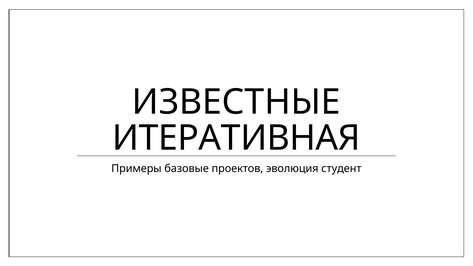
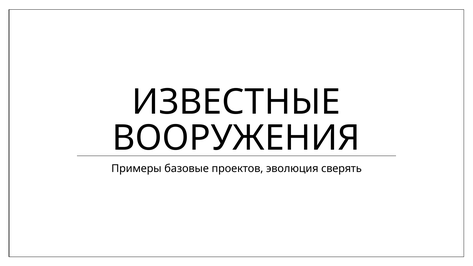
ИТЕРАТИВНАЯ: ИТЕРАТИВНАЯ -> ВООРУЖЕНИЯ
студент: студент -> сверять
